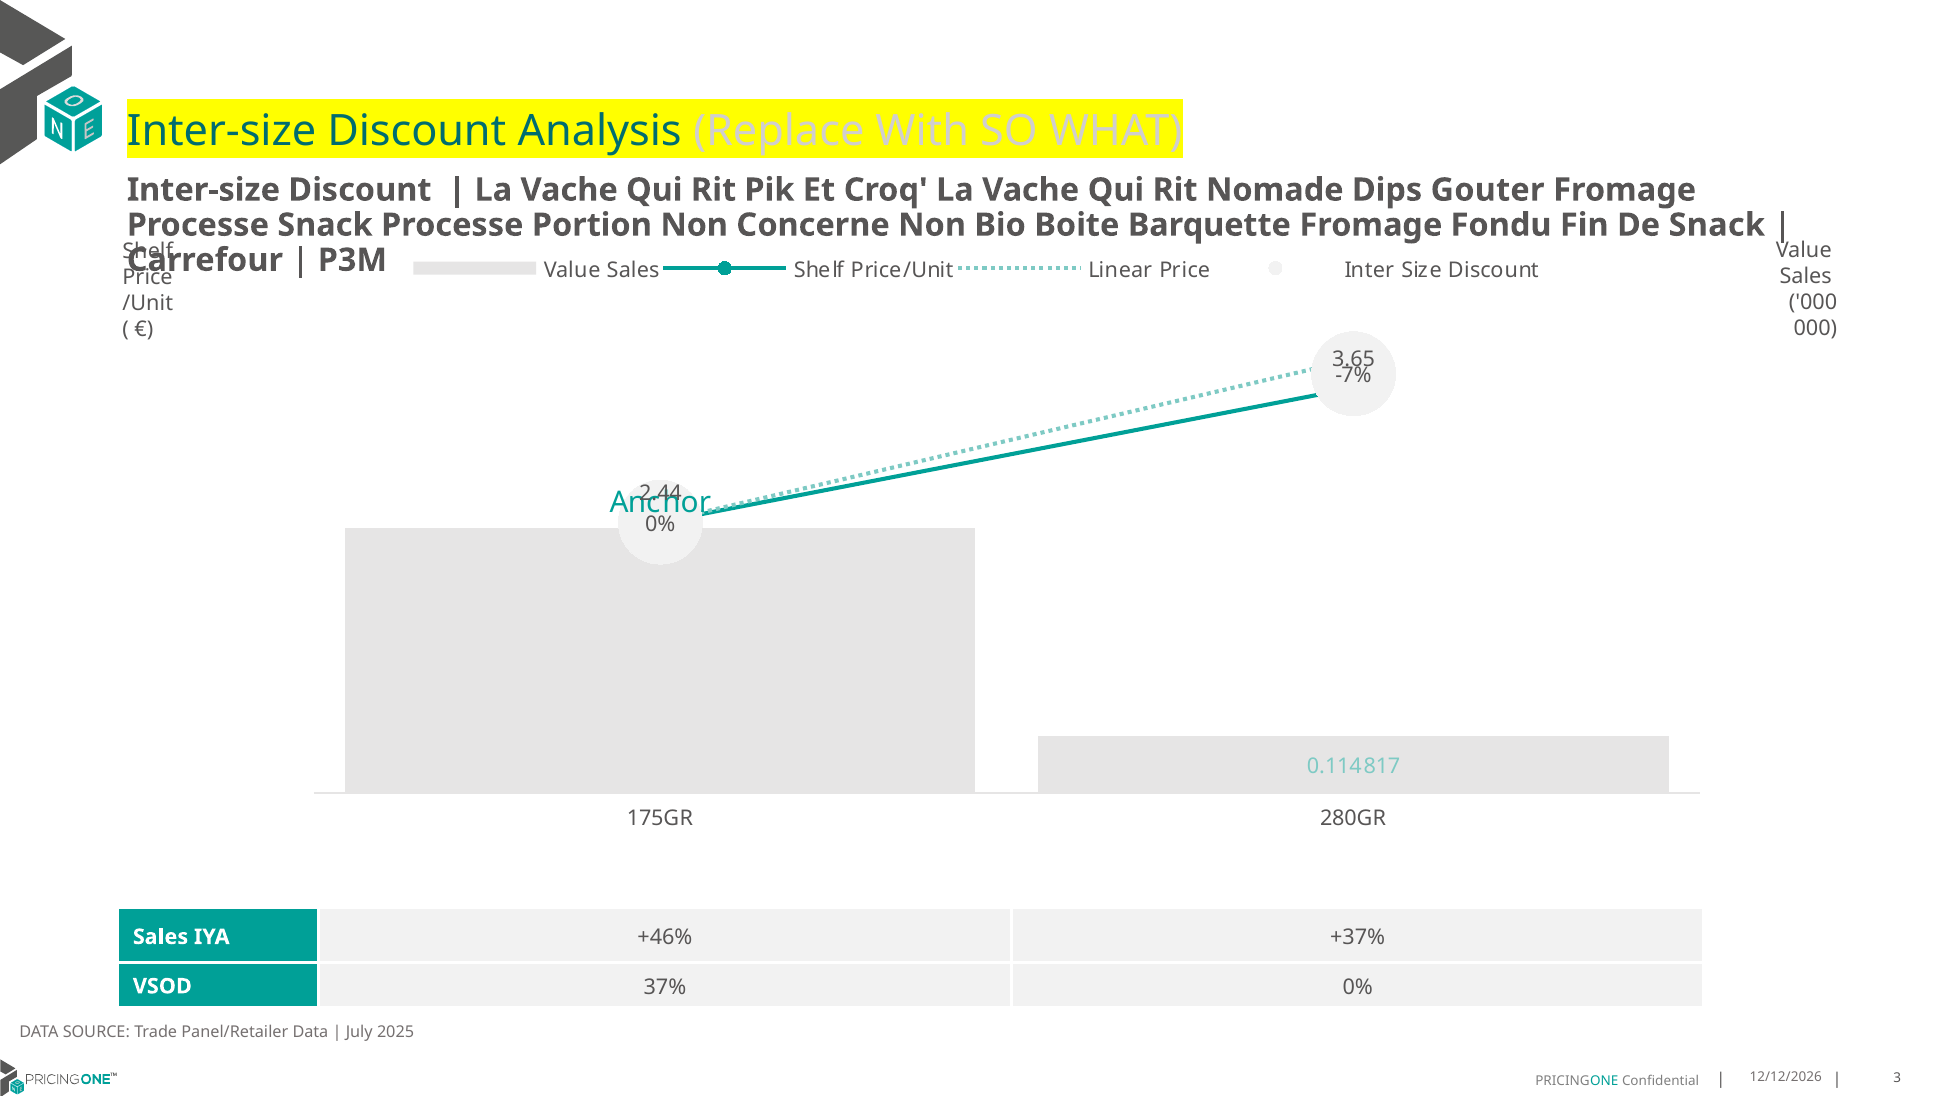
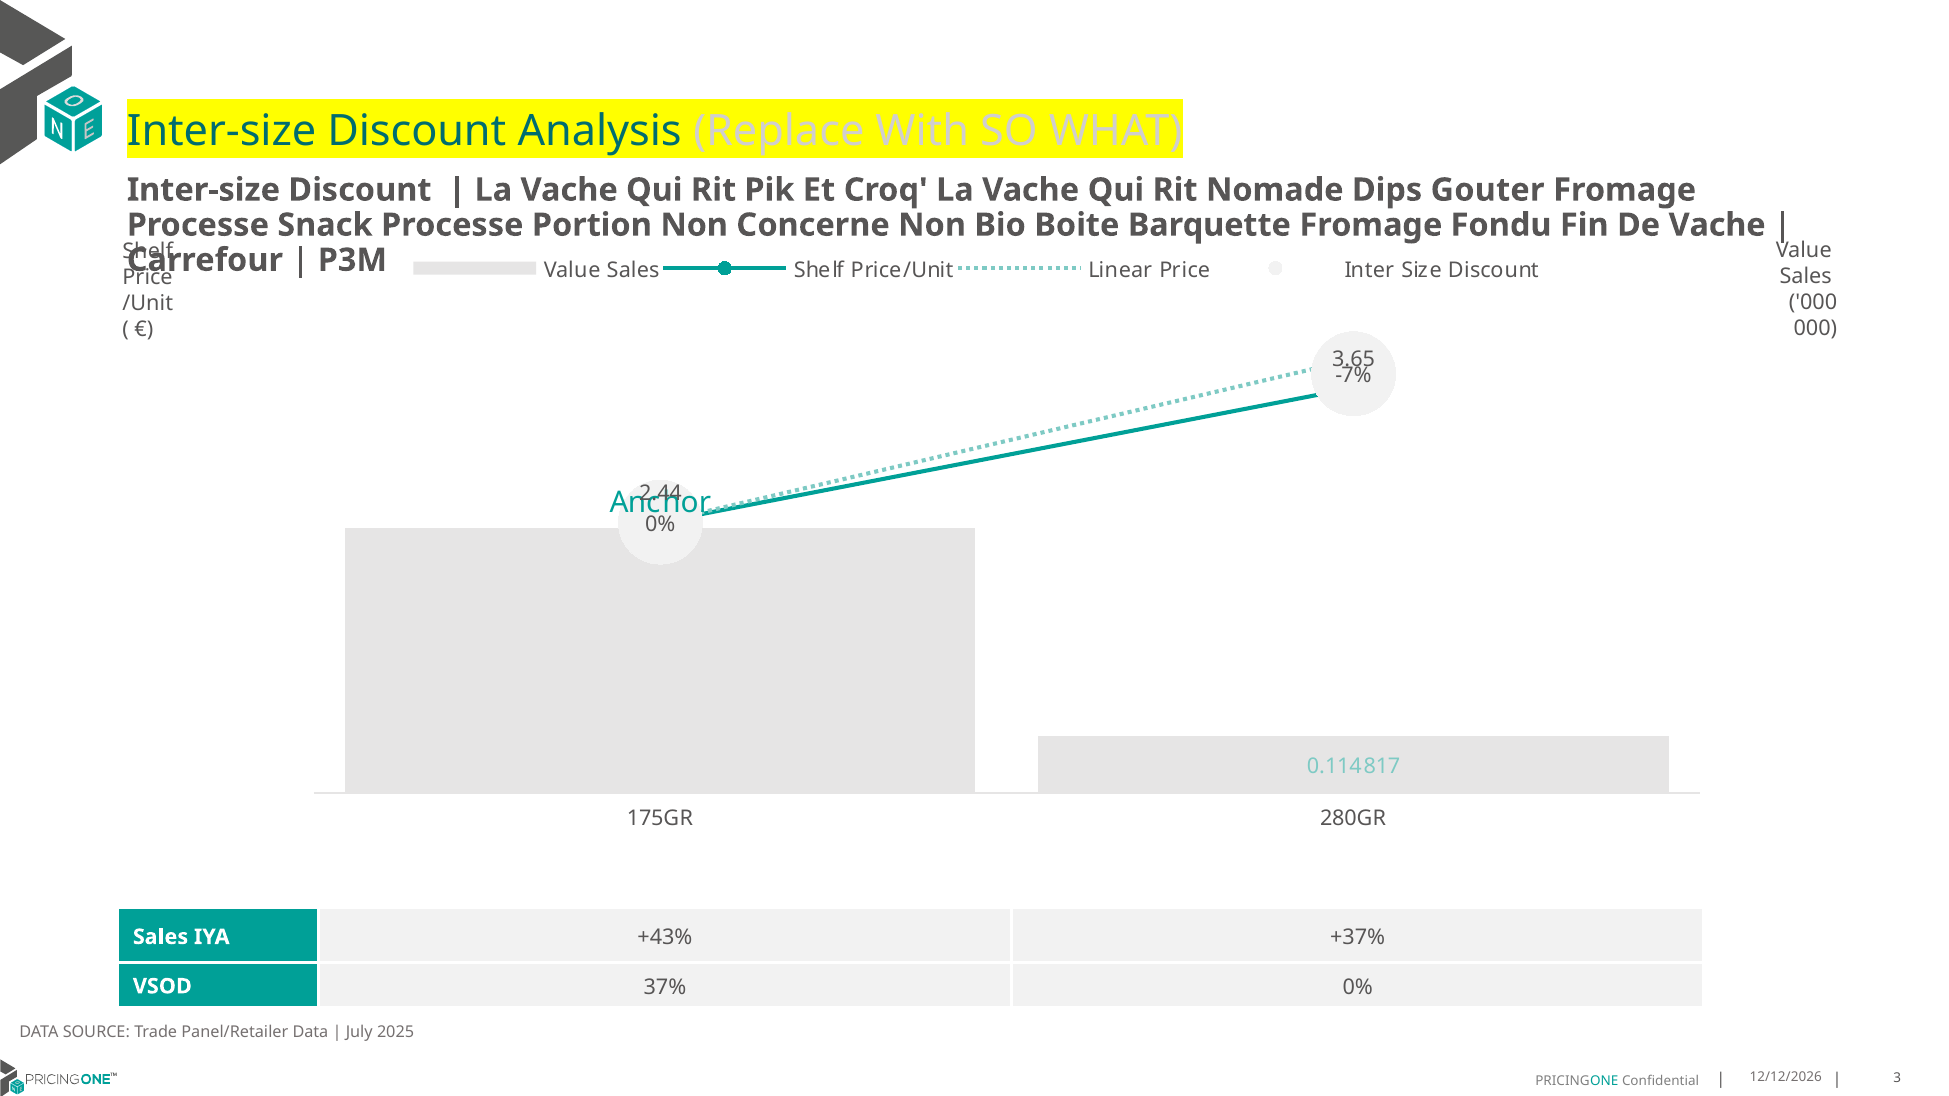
De Snack: Snack -> Vache
+46%: +46% -> +43%
